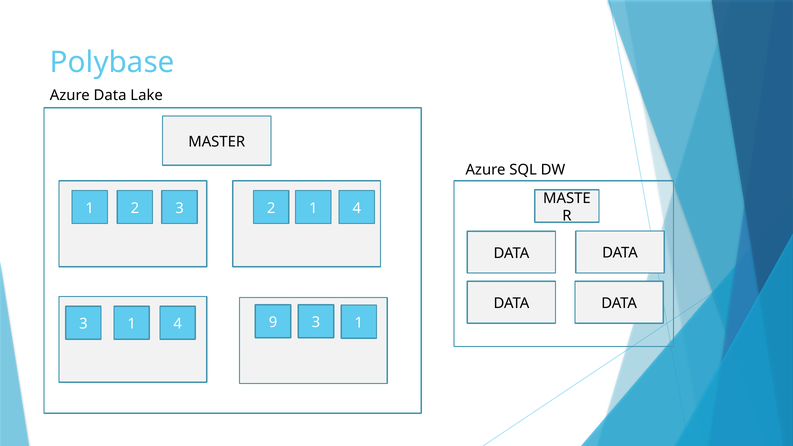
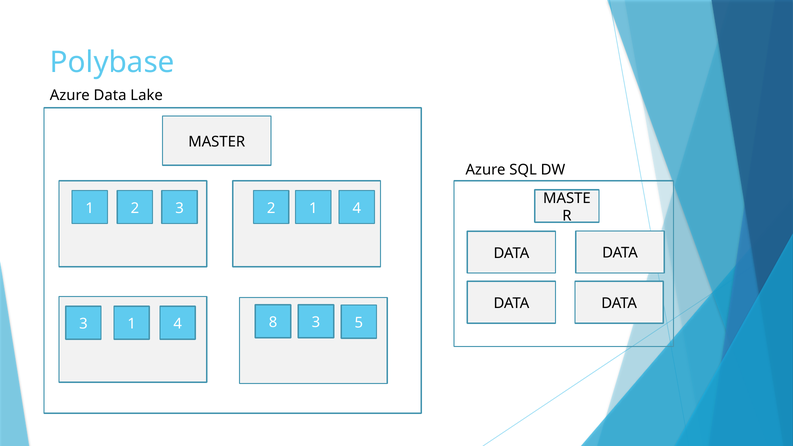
9: 9 -> 8
1 at (359, 323): 1 -> 5
